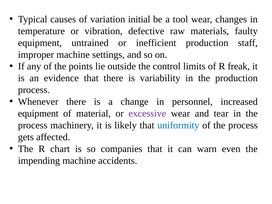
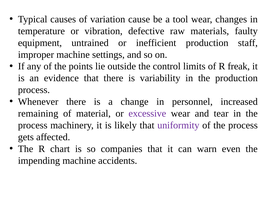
initial: initial -> cause
equipment at (38, 113): equipment -> remaining
uniformity colour: blue -> purple
